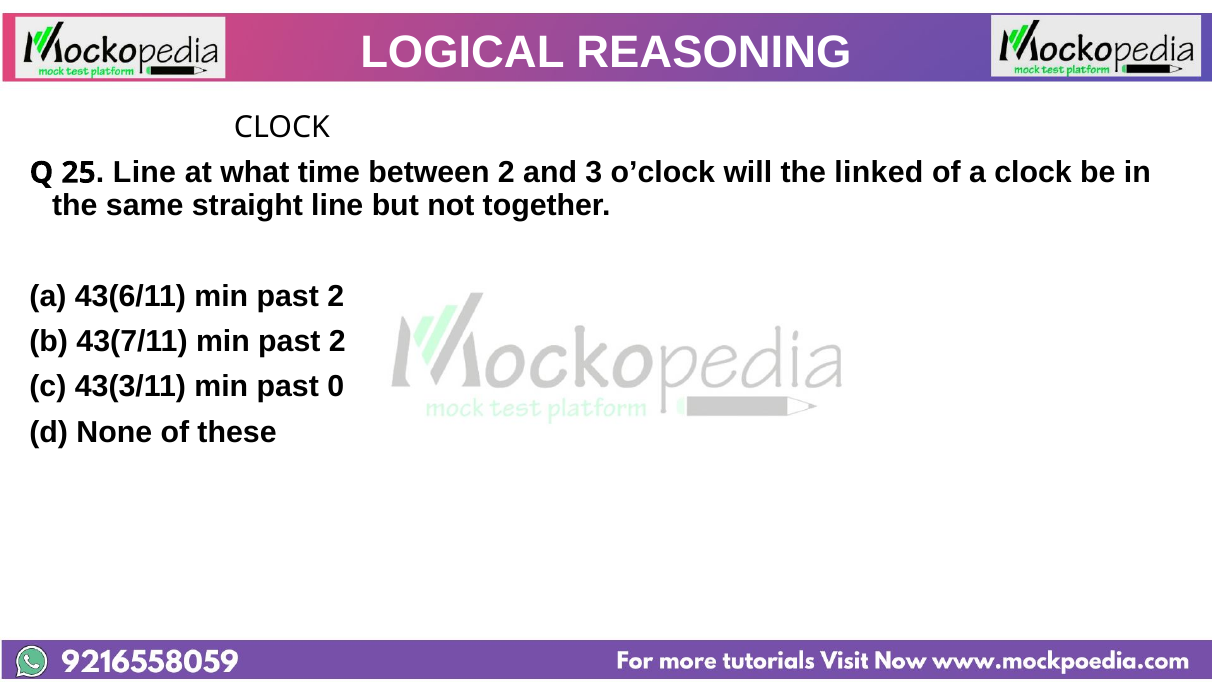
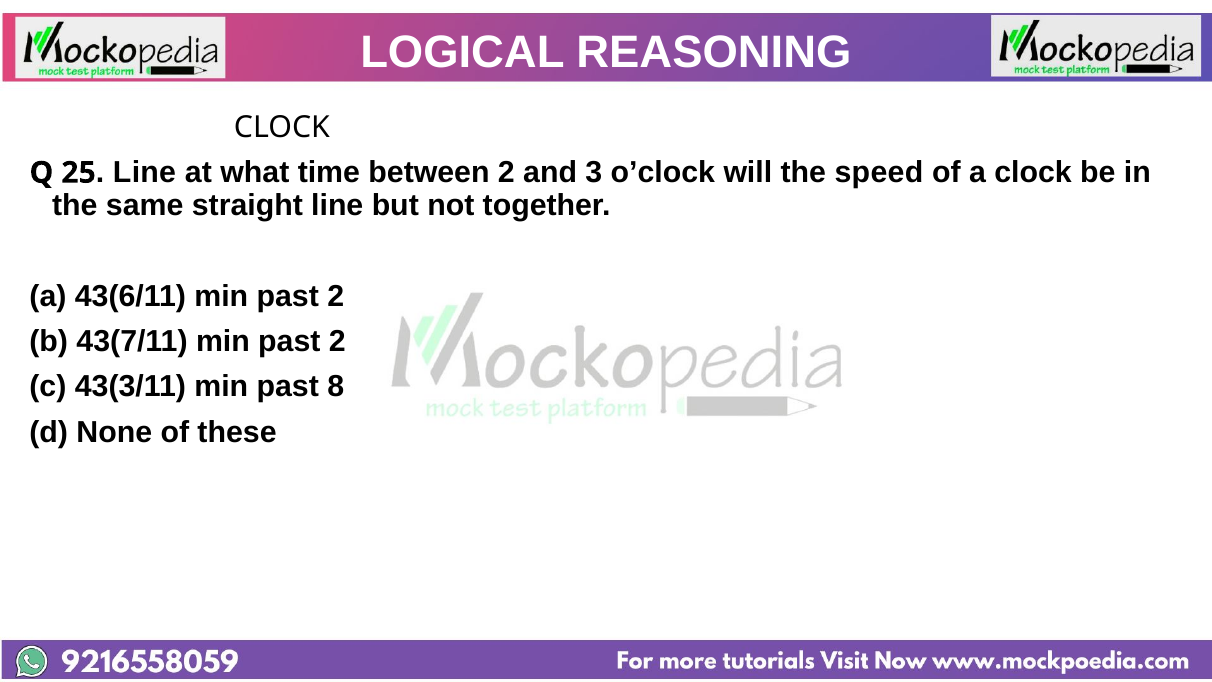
linked: linked -> speed
0: 0 -> 8
